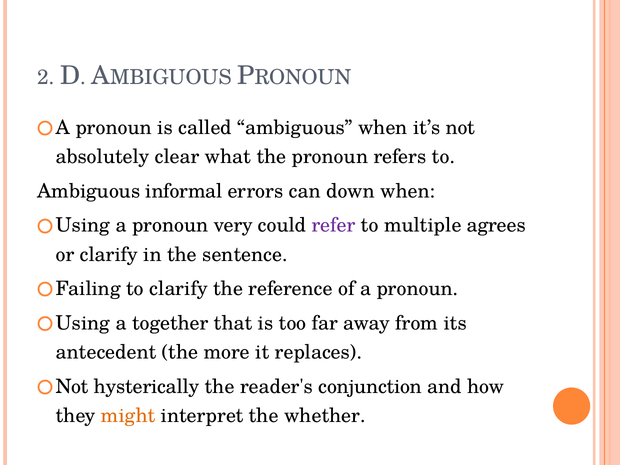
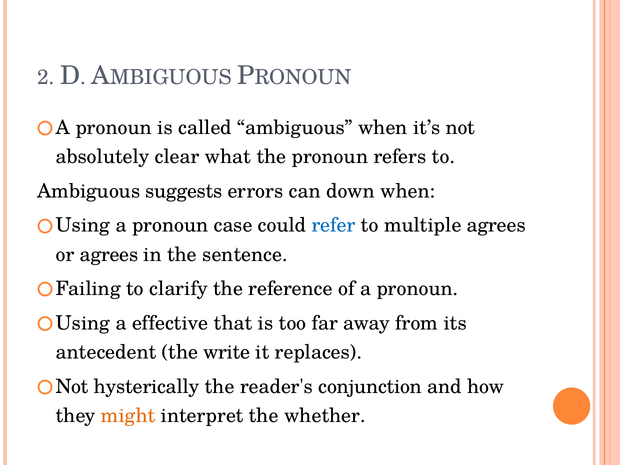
informal: informal -> suggests
very: very -> case
refer colour: purple -> blue
or clarify: clarify -> agrees
together: together -> effective
more: more -> write
